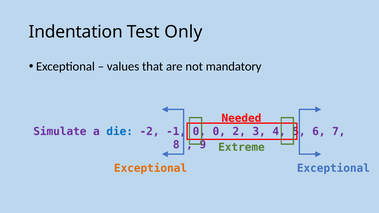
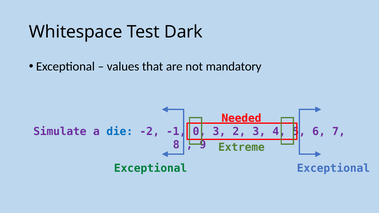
Indentation: Indentation -> Whitespace
Only: Only -> Dark
0 0: 0 -> 3
Exceptional at (151, 168) colour: orange -> green
